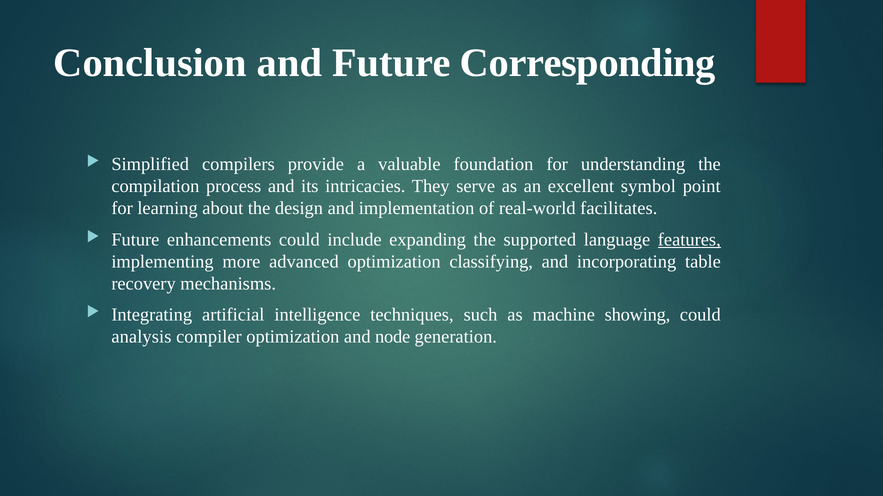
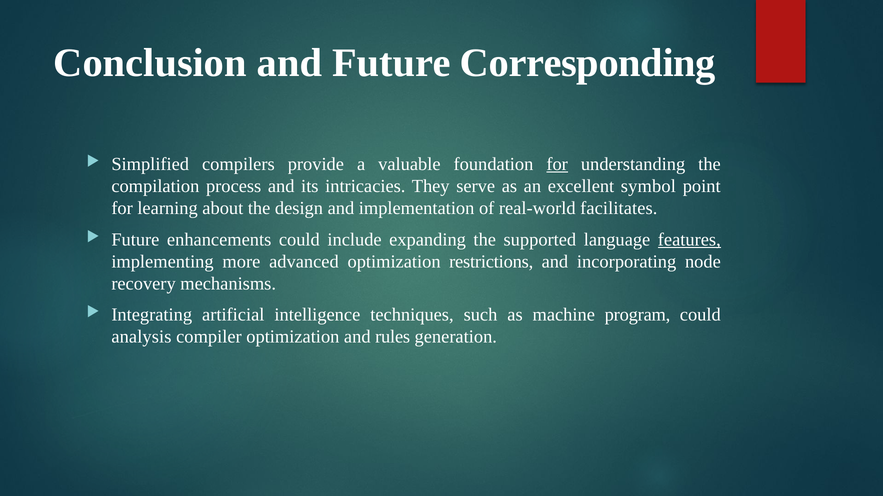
for at (557, 164) underline: none -> present
classifying: classifying -> restrictions
table: table -> node
showing: showing -> program
node: node -> rules
